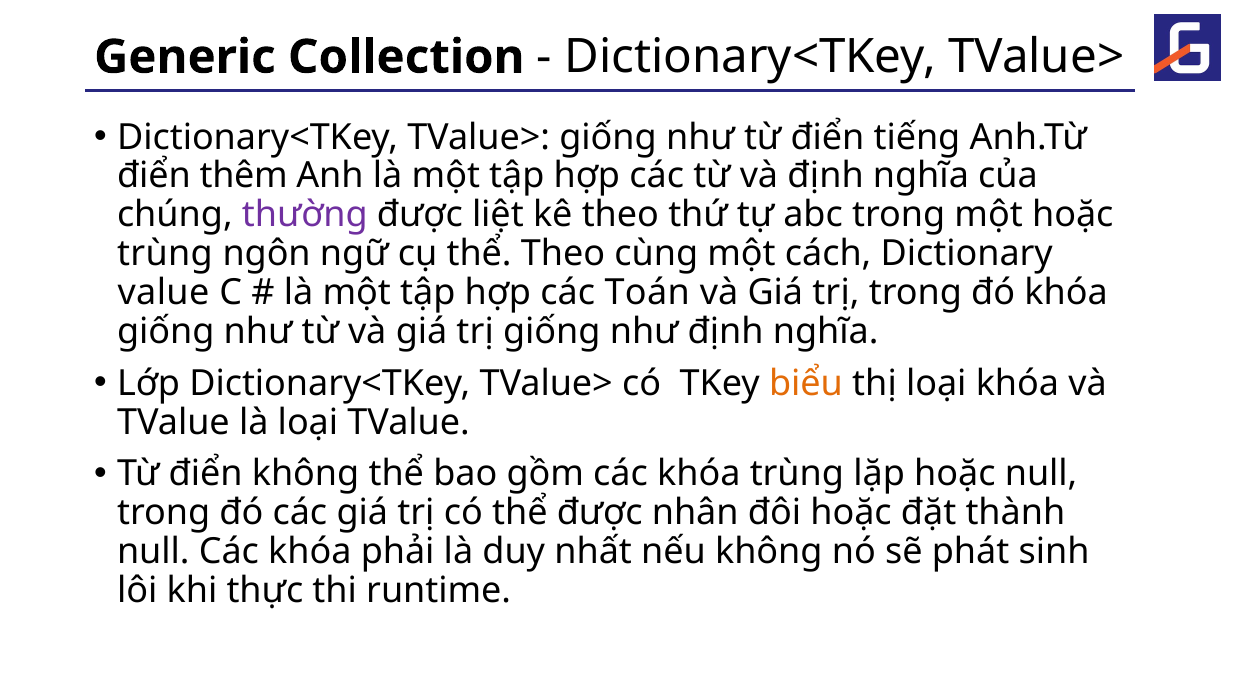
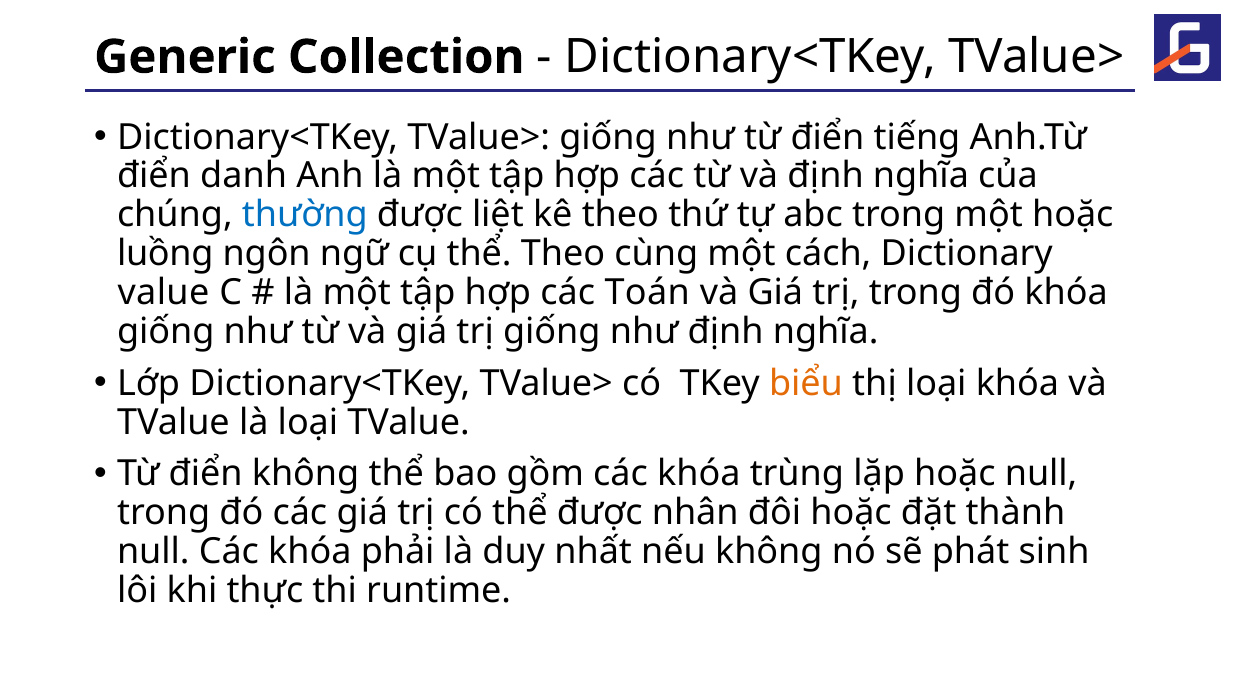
thêm: thêm -> danh
thường colour: purple -> blue
trùng at (165, 254): trùng -> luồng
